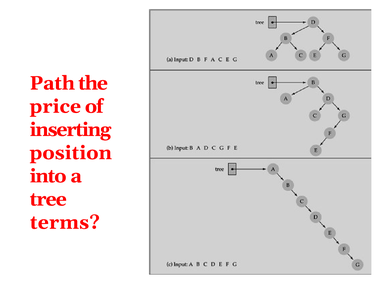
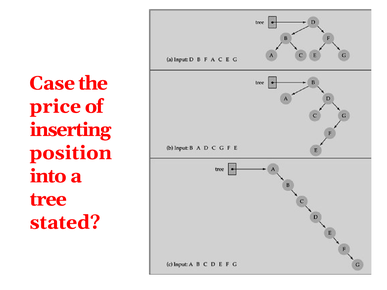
Path: Path -> Case
terms: terms -> stated
